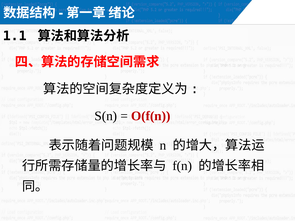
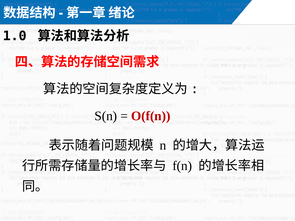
1.1: 1.1 -> 1.0
